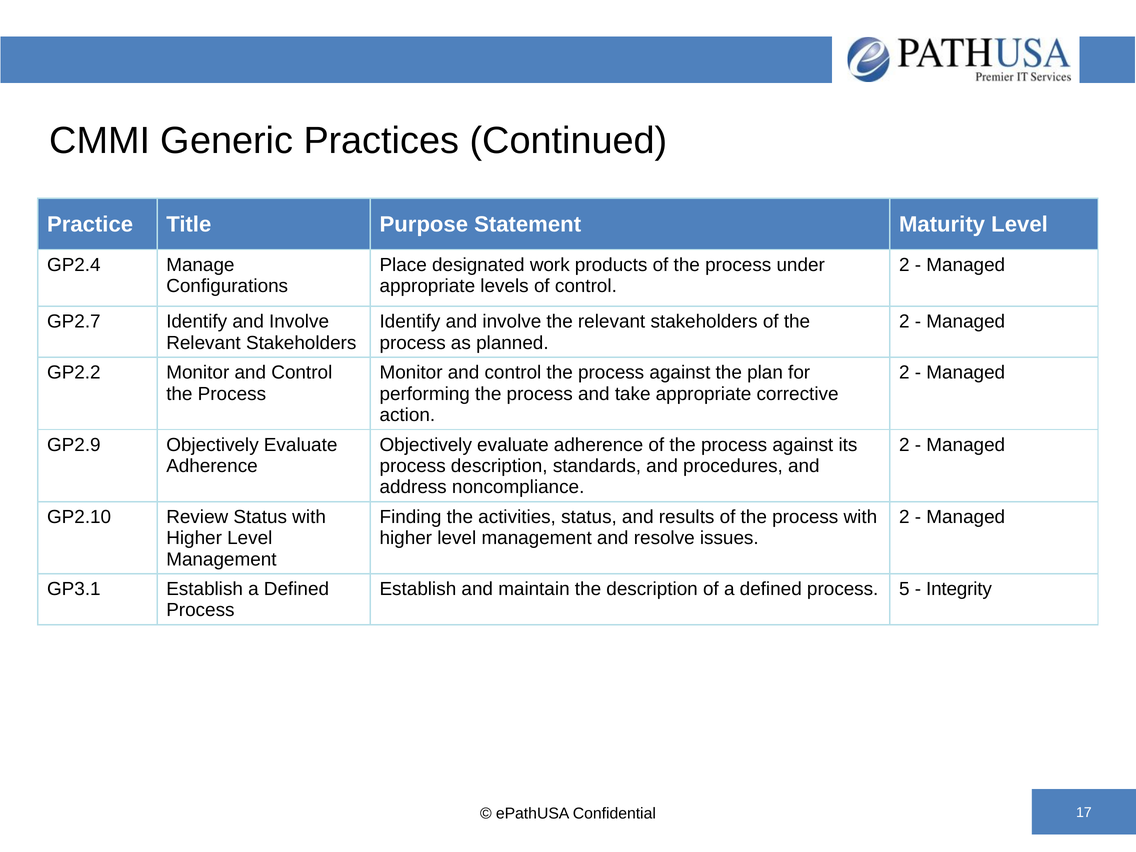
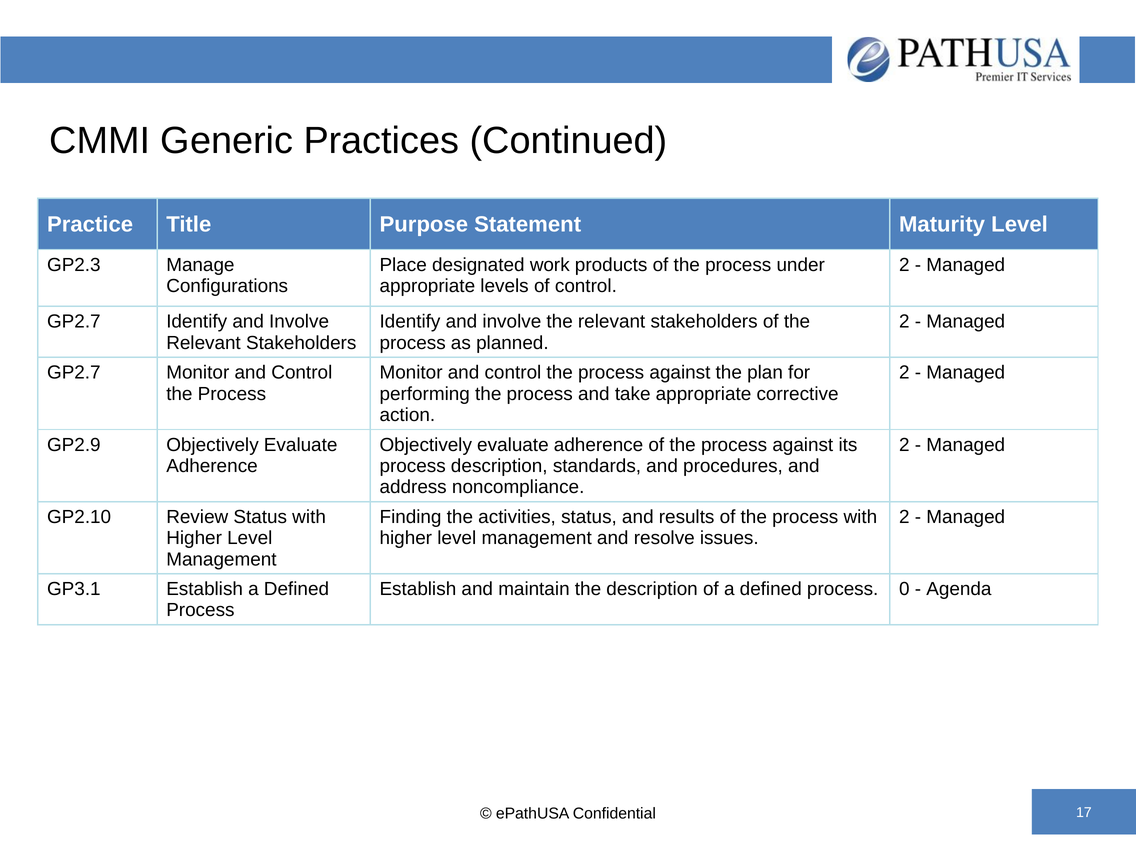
GP2.4: GP2.4 -> GP2.3
GP2.2 at (74, 373): GP2.2 -> GP2.7
5: 5 -> 0
Integrity: Integrity -> Agenda
